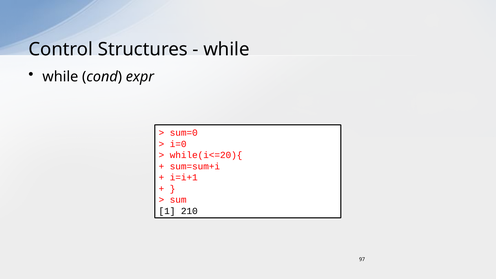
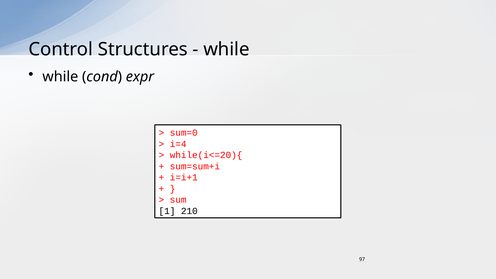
i=0: i=0 -> i=4
